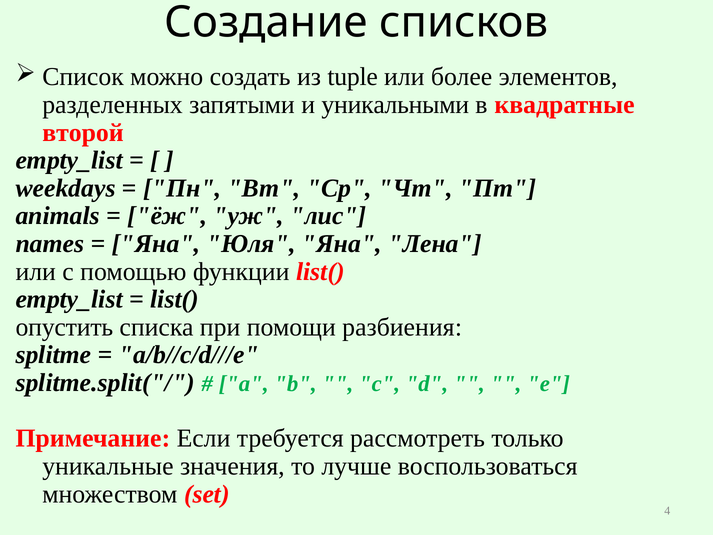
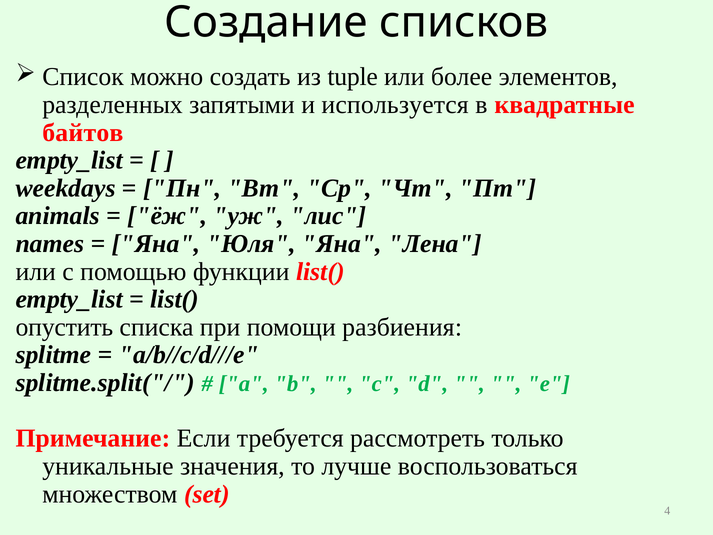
уникальными: уникальными -> используется
второй: второй -> байтов
